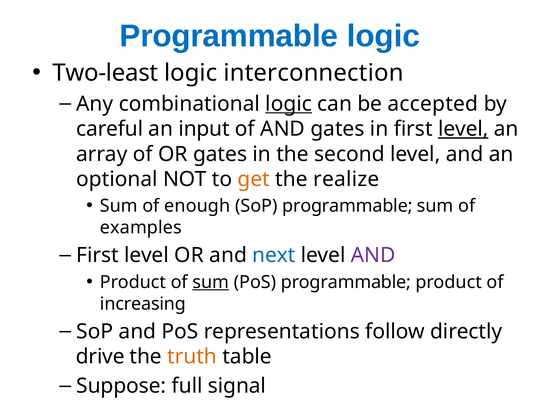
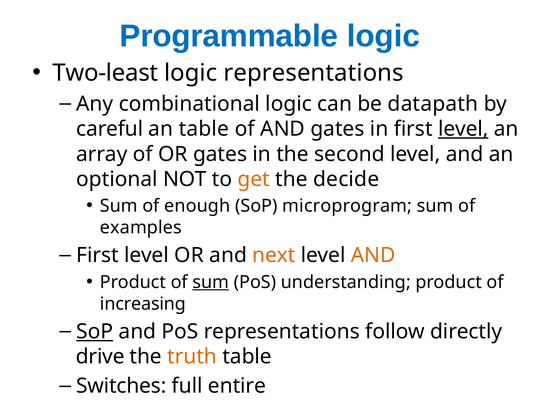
logic interconnection: interconnection -> representations
logic at (289, 104) underline: present -> none
accepted: accepted -> datapath
an input: input -> table
realize: realize -> decide
SoP programmable: programmable -> microprogram
next colour: blue -> orange
AND at (373, 255) colour: purple -> orange
PoS programmable: programmable -> understanding
SoP at (95, 332) underline: none -> present
Suppose: Suppose -> Switches
signal: signal -> entire
